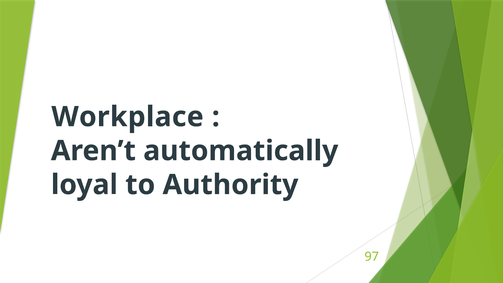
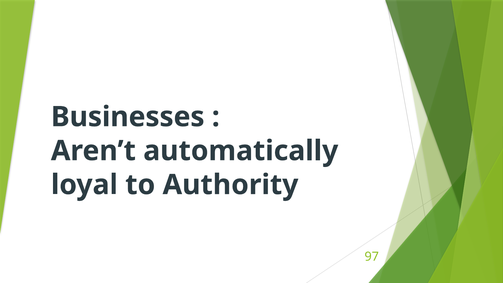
Workplace: Workplace -> Businesses
